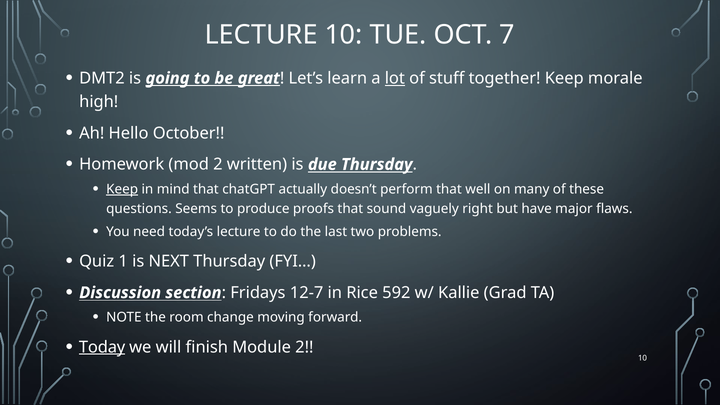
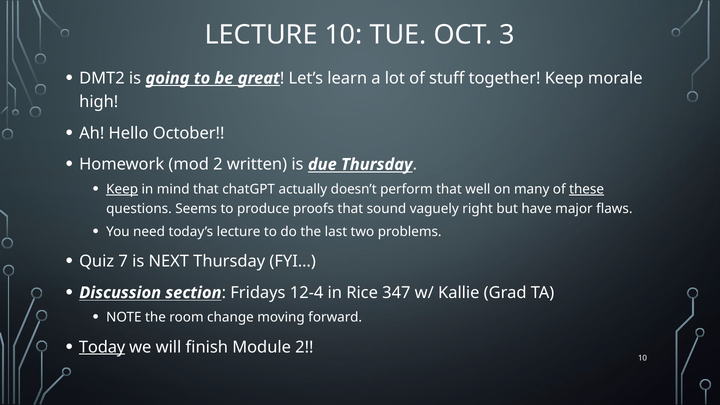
7: 7 -> 3
lot underline: present -> none
these underline: none -> present
1: 1 -> 7
12-7: 12-7 -> 12-4
592: 592 -> 347
